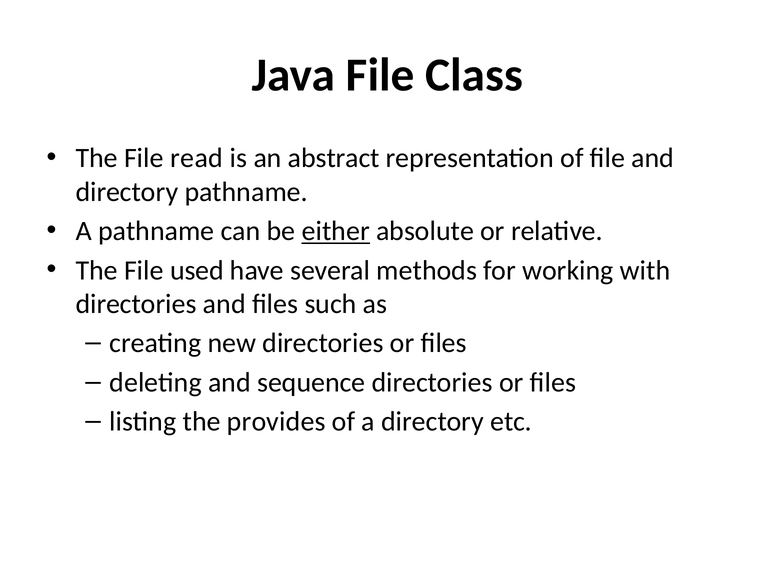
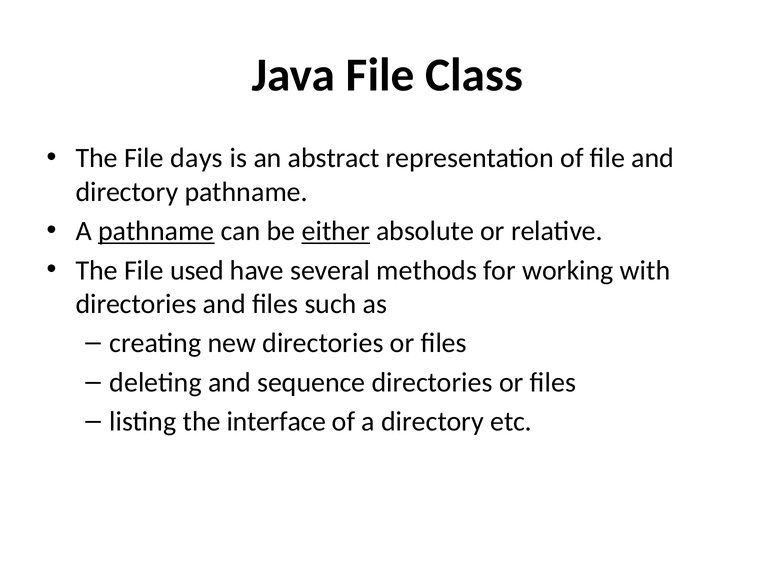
read: read -> days
pathname at (156, 231) underline: none -> present
provides: provides -> interface
